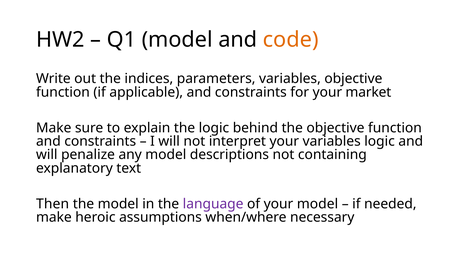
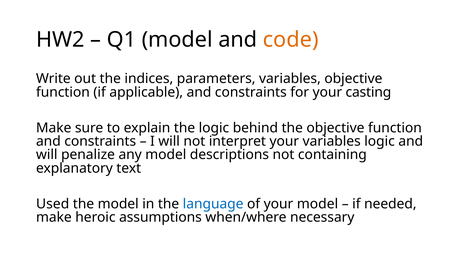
market: market -> casting
Then: Then -> Used
language colour: purple -> blue
